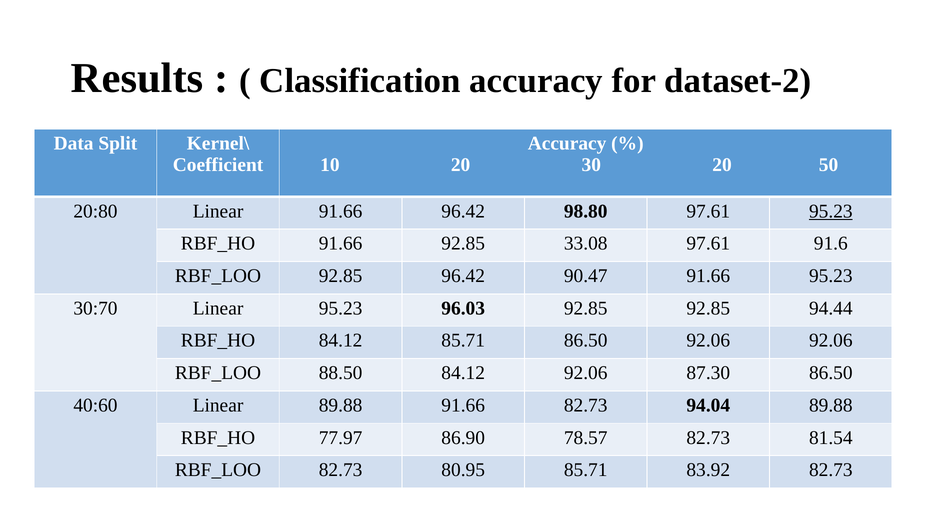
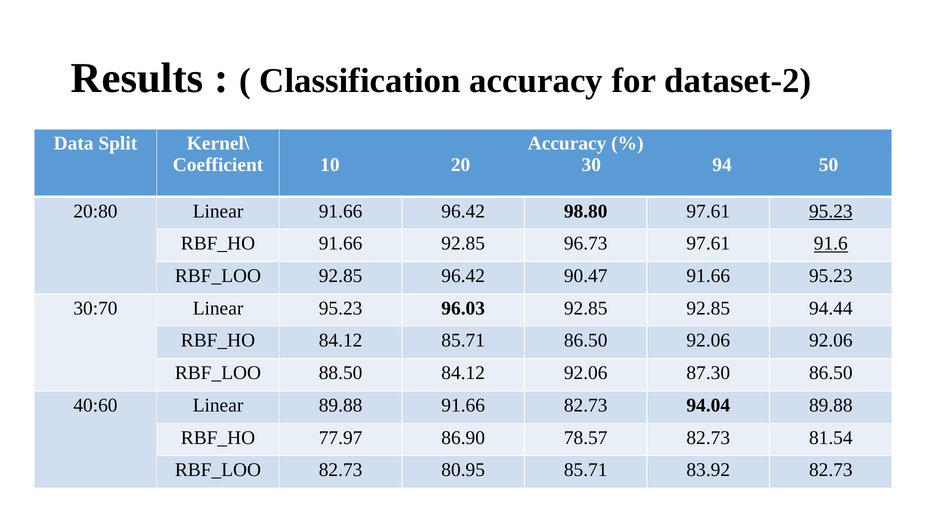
30 20: 20 -> 94
33.08: 33.08 -> 96.73
91.6 underline: none -> present
